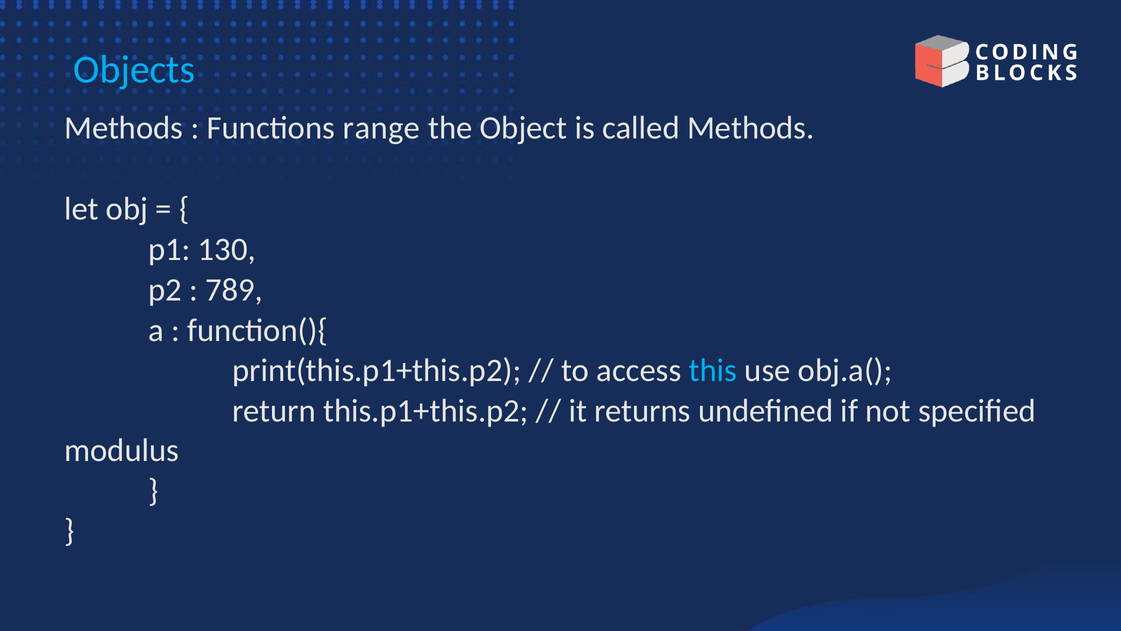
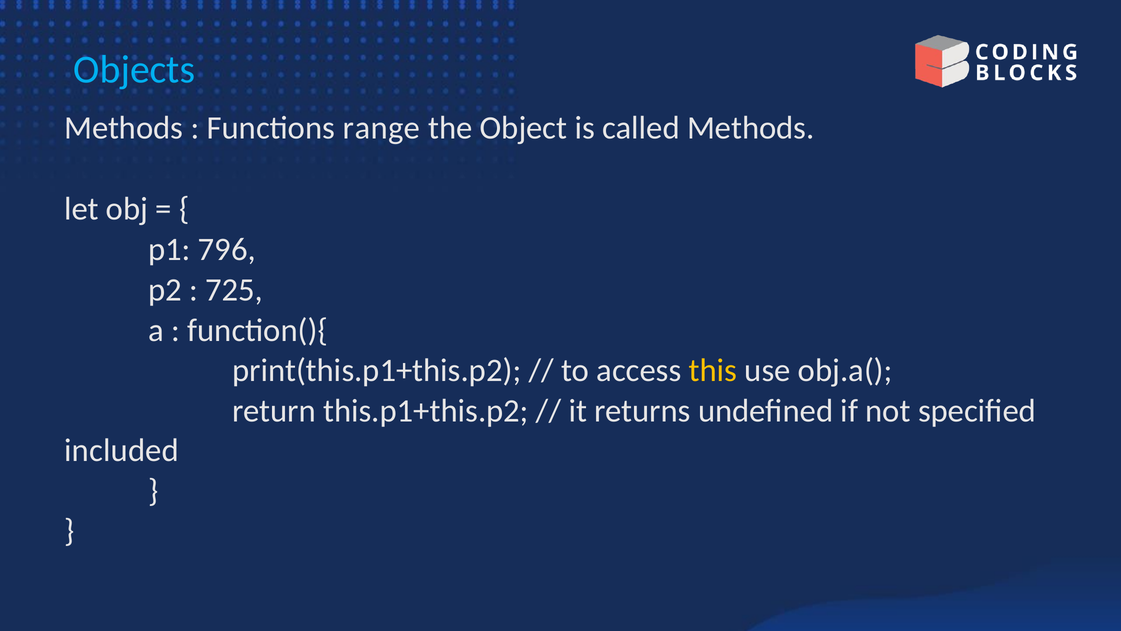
130: 130 -> 796
789: 789 -> 725
this colour: light blue -> yellow
modulus: modulus -> included
